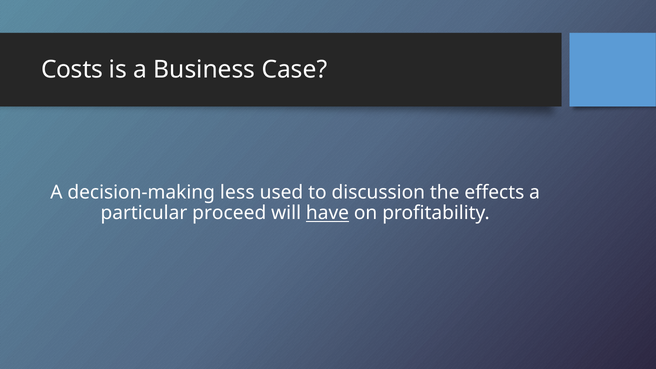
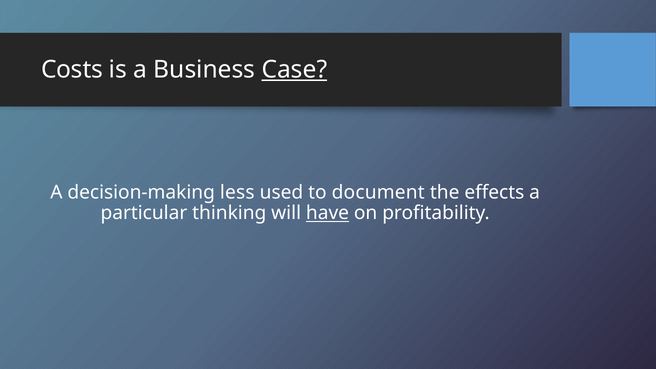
Case underline: none -> present
discussion: discussion -> document
proceed: proceed -> thinking
